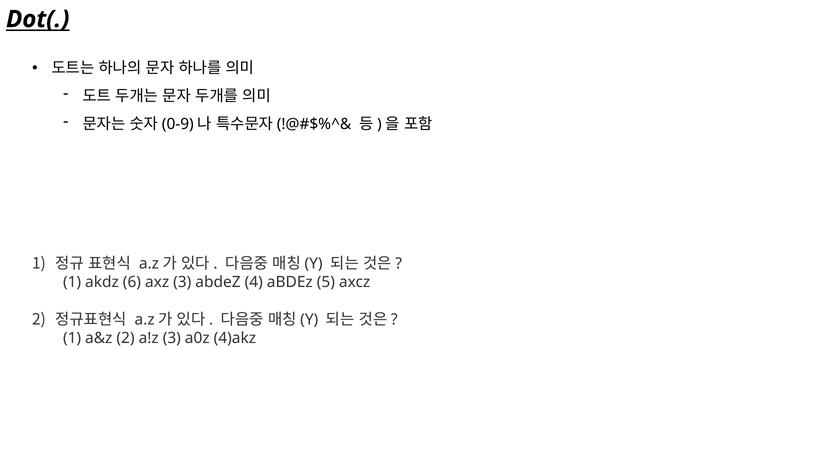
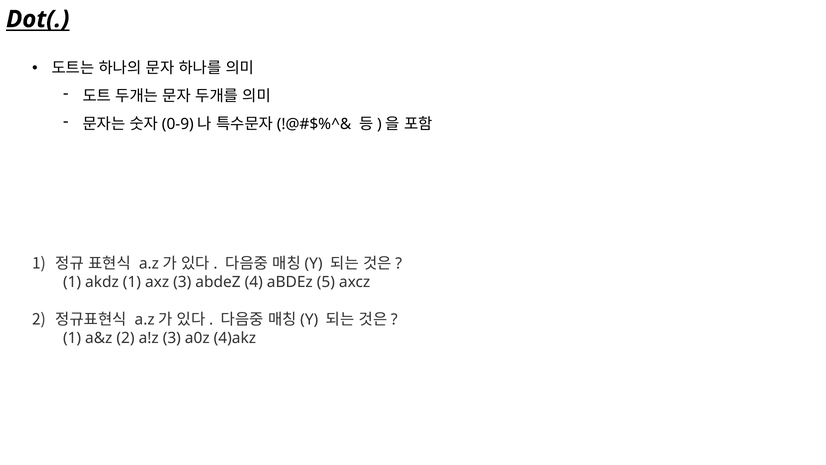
akdz 6: 6 -> 1
